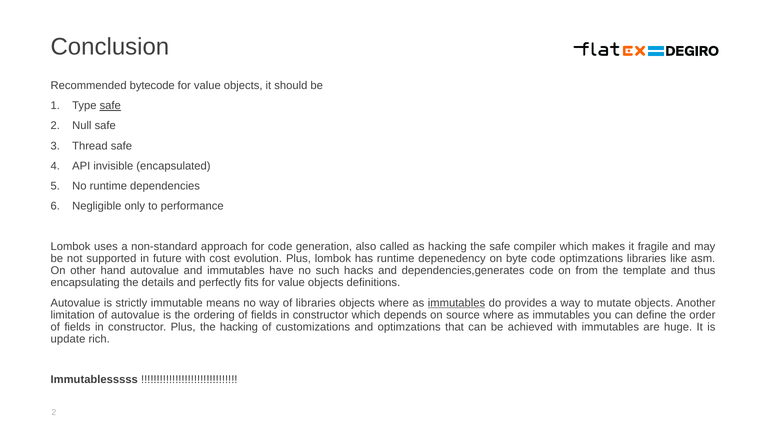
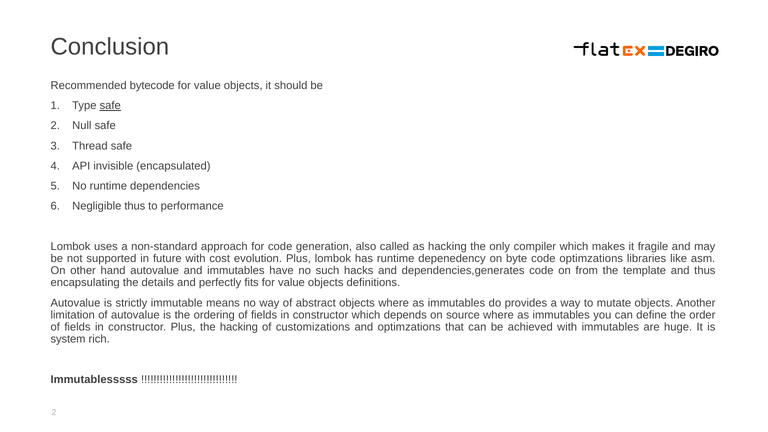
Negligible only: only -> thus
the safe: safe -> only
of libraries: libraries -> abstract
immutables at (457, 303) underline: present -> none
update: update -> system
